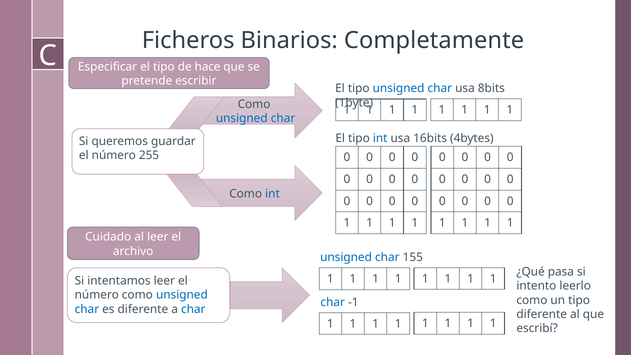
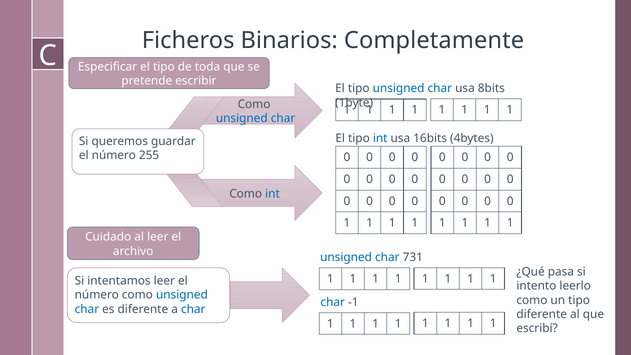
hace: hace -> toda
155: 155 -> 731
